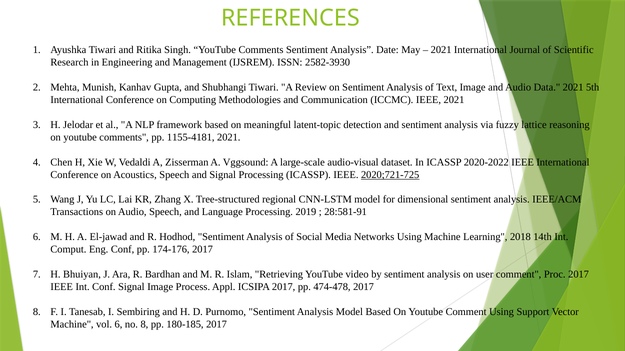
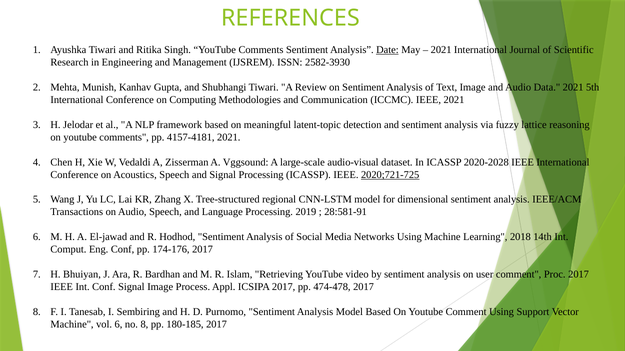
Date underline: none -> present
1155-4181: 1155-4181 -> 4157-4181
2020-2022: 2020-2022 -> 2020-2028
